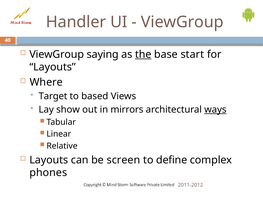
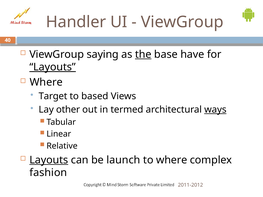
start: start -> have
Layouts at (53, 67) underline: none -> present
show: show -> other
mirrors: mirrors -> termed
Layouts at (49, 160) underline: none -> present
screen: screen -> launch
to define: define -> where
phones: phones -> fashion
